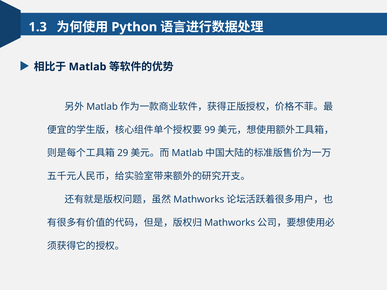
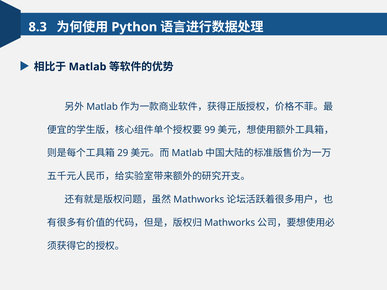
1.3: 1.3 -> 8.3
